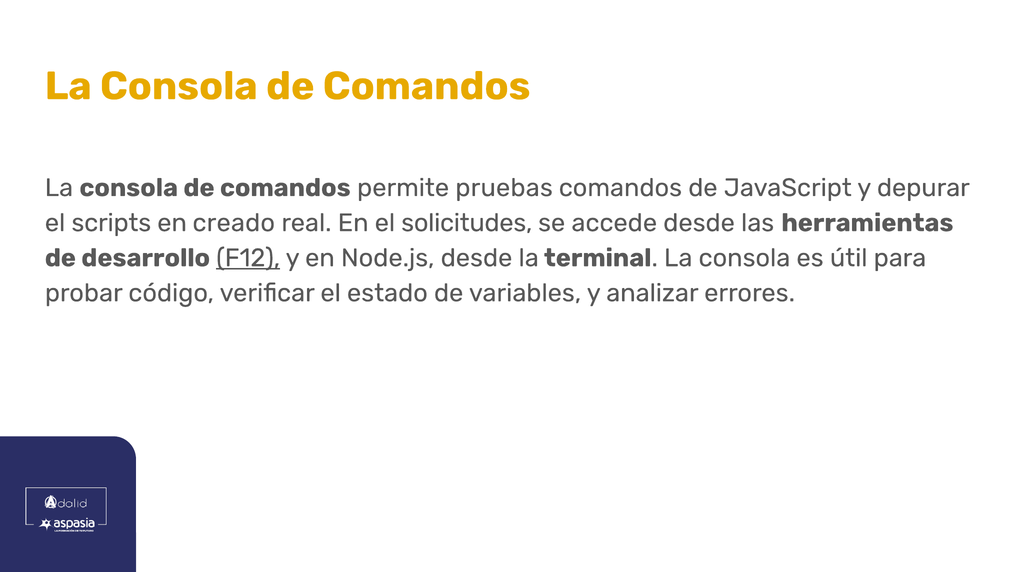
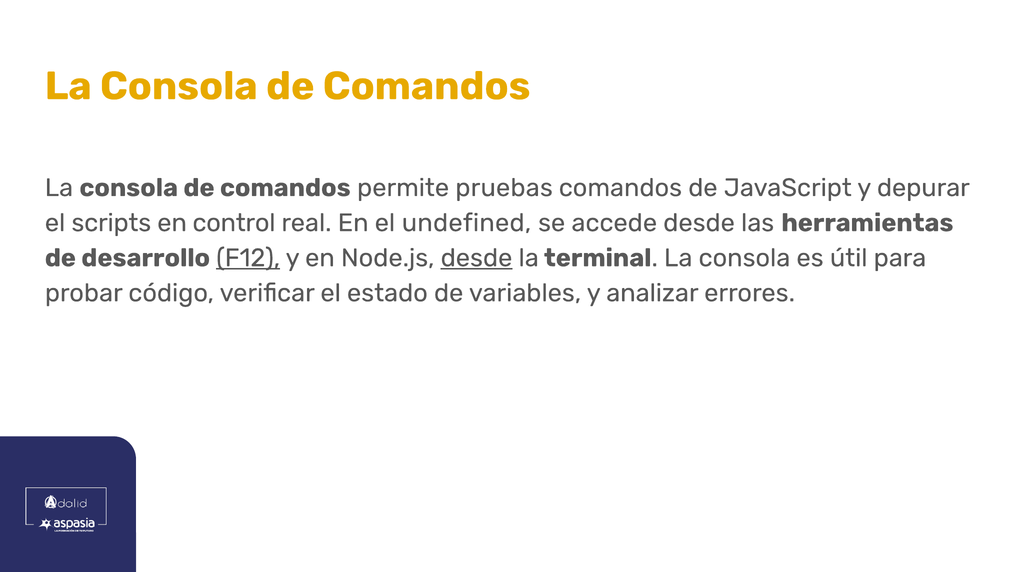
creado: creado -> control
solicitudes: solicitudes -> undefined
desde at (476, 258) underline: none -> present
